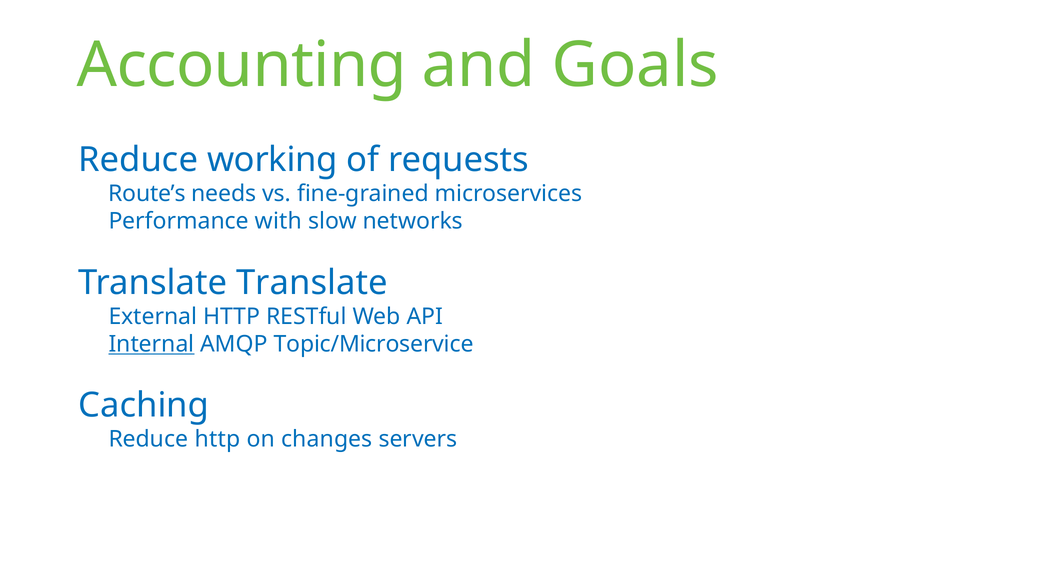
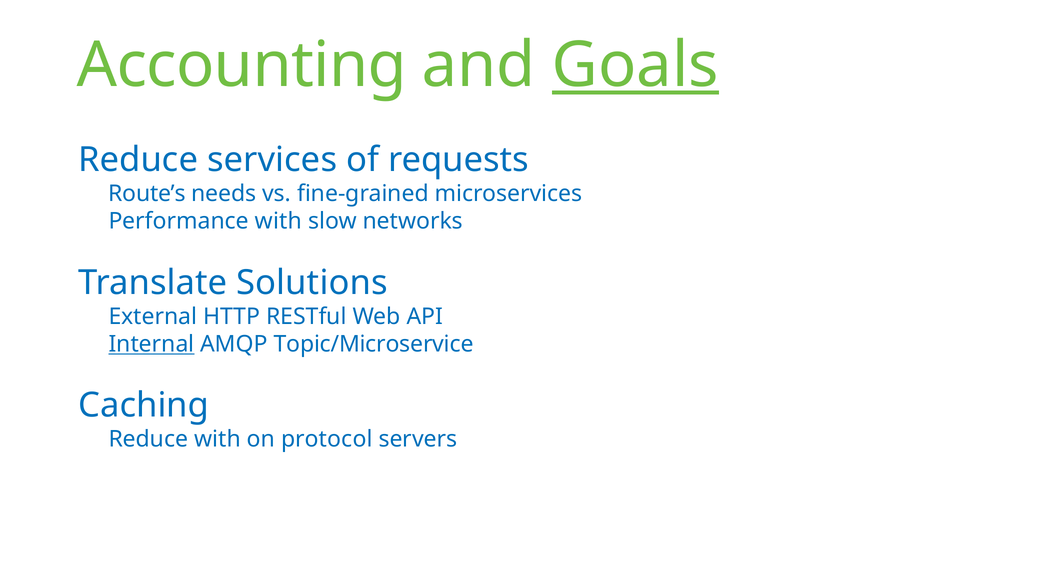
Goals underline: none -> present
working: working -> services
Translate Translate: Translate -> Solutions
Reduce http: http -> with
changes: changes -> protocol
